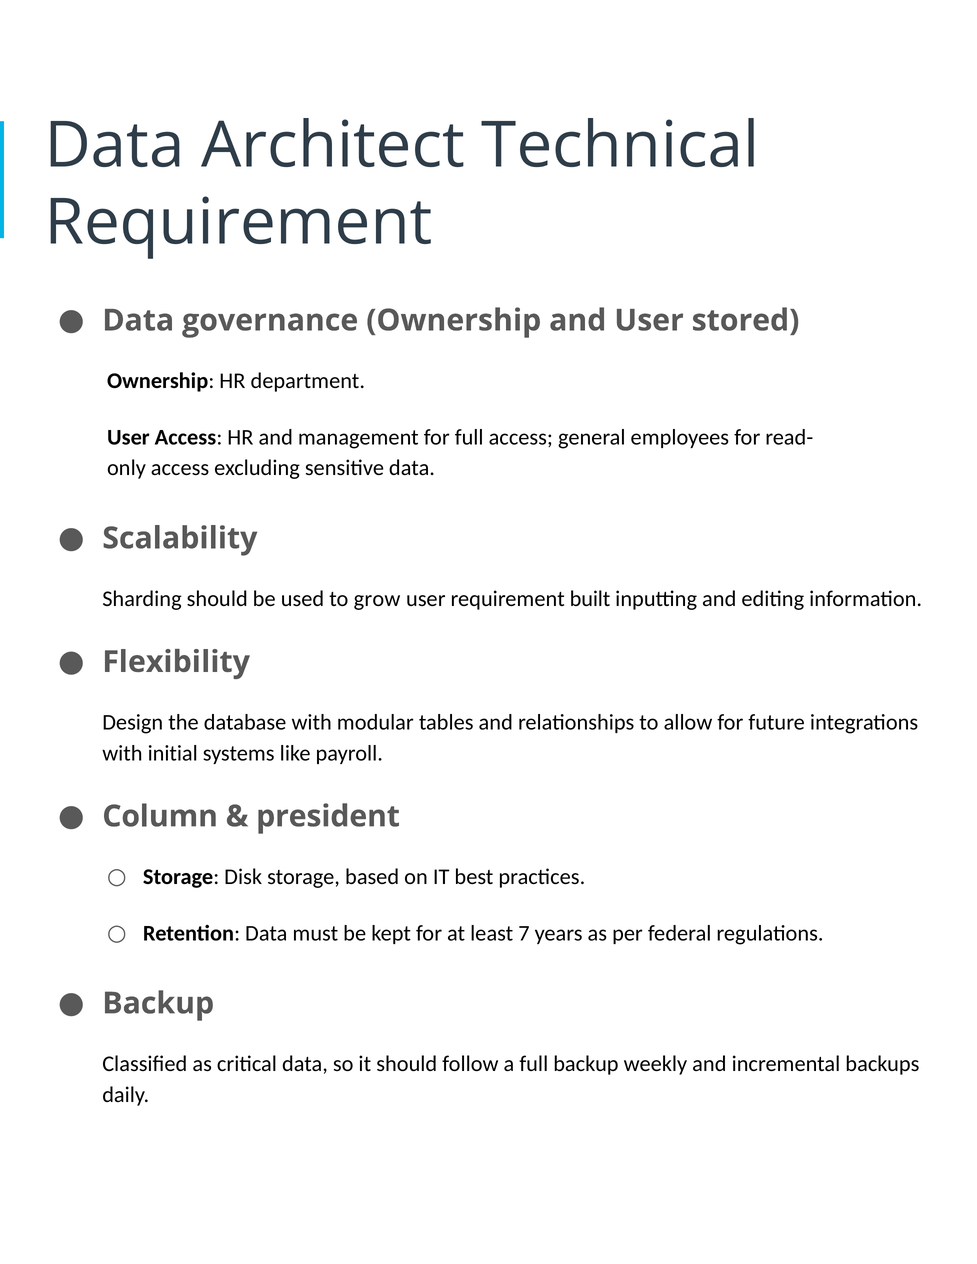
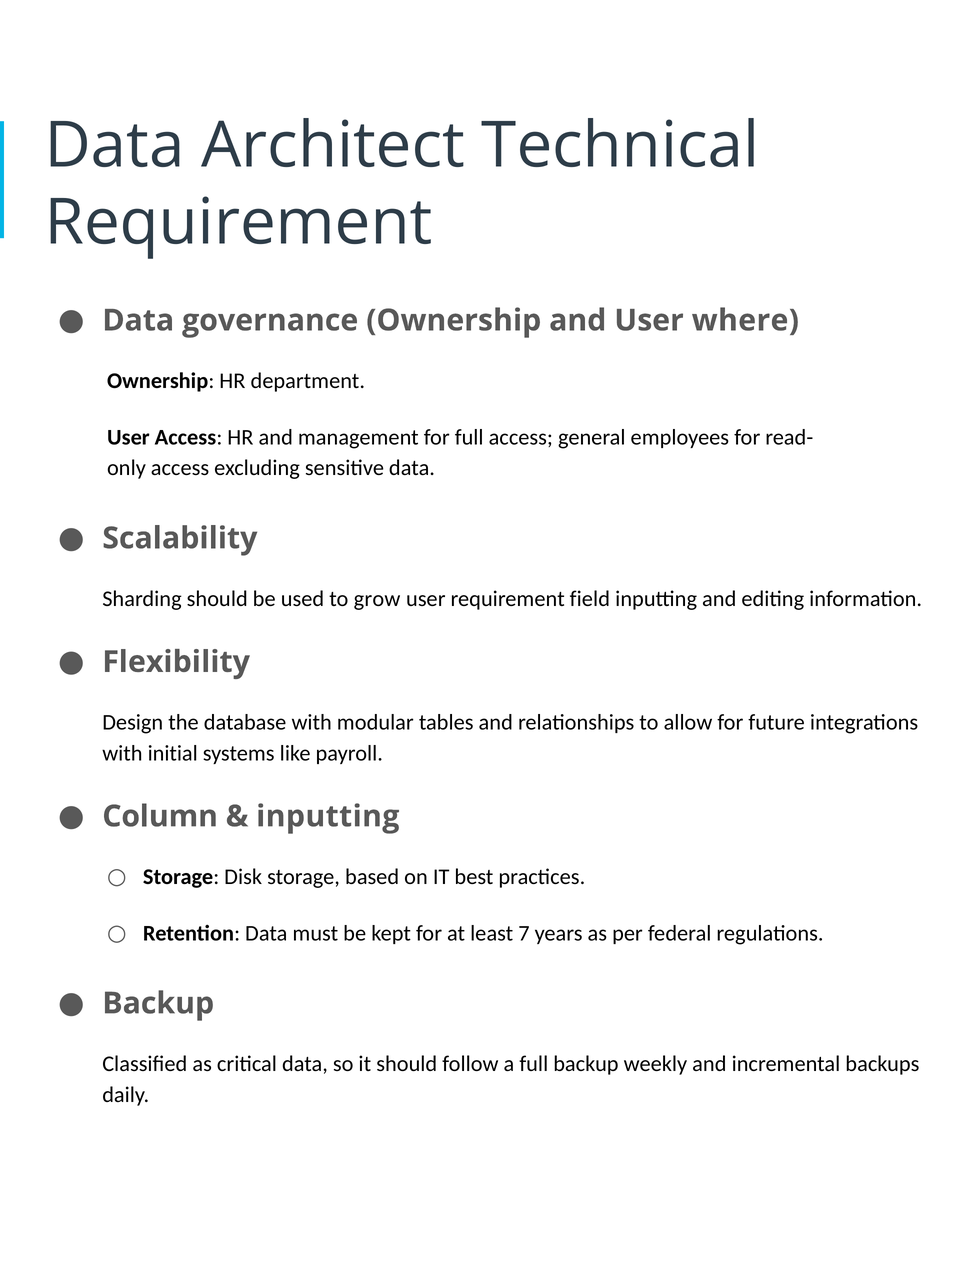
stored: stored -> where
built: built -> field
president at (328, 817): president -> inputting
